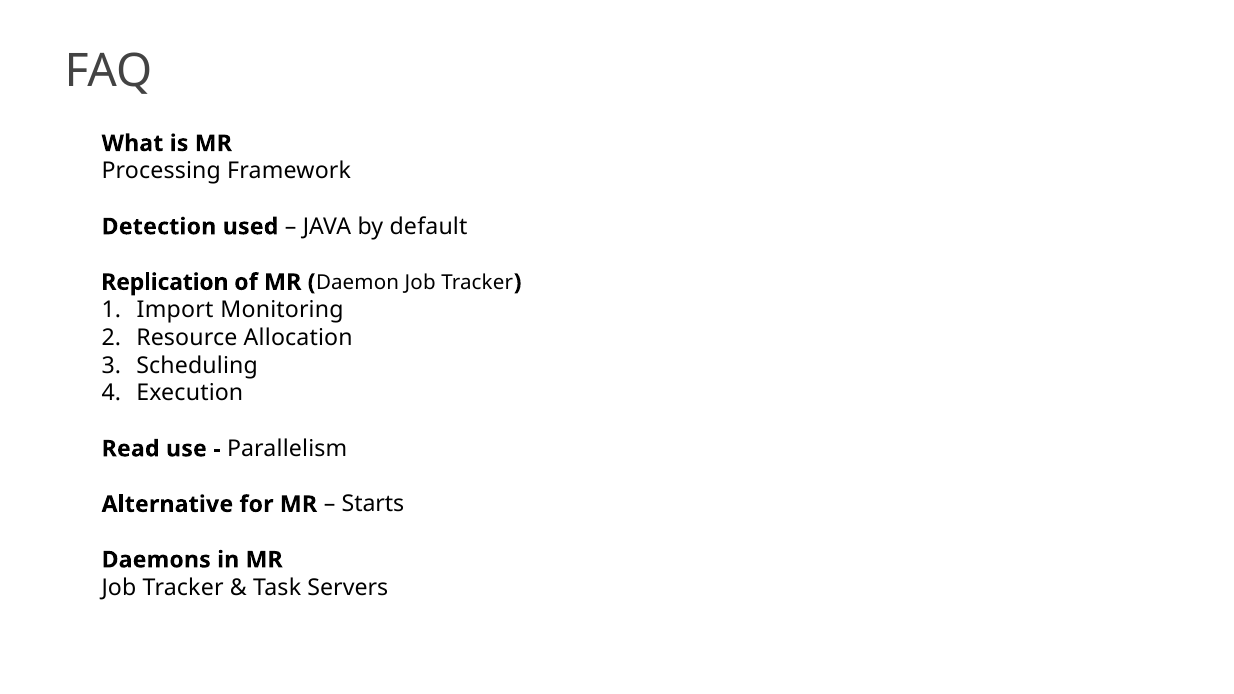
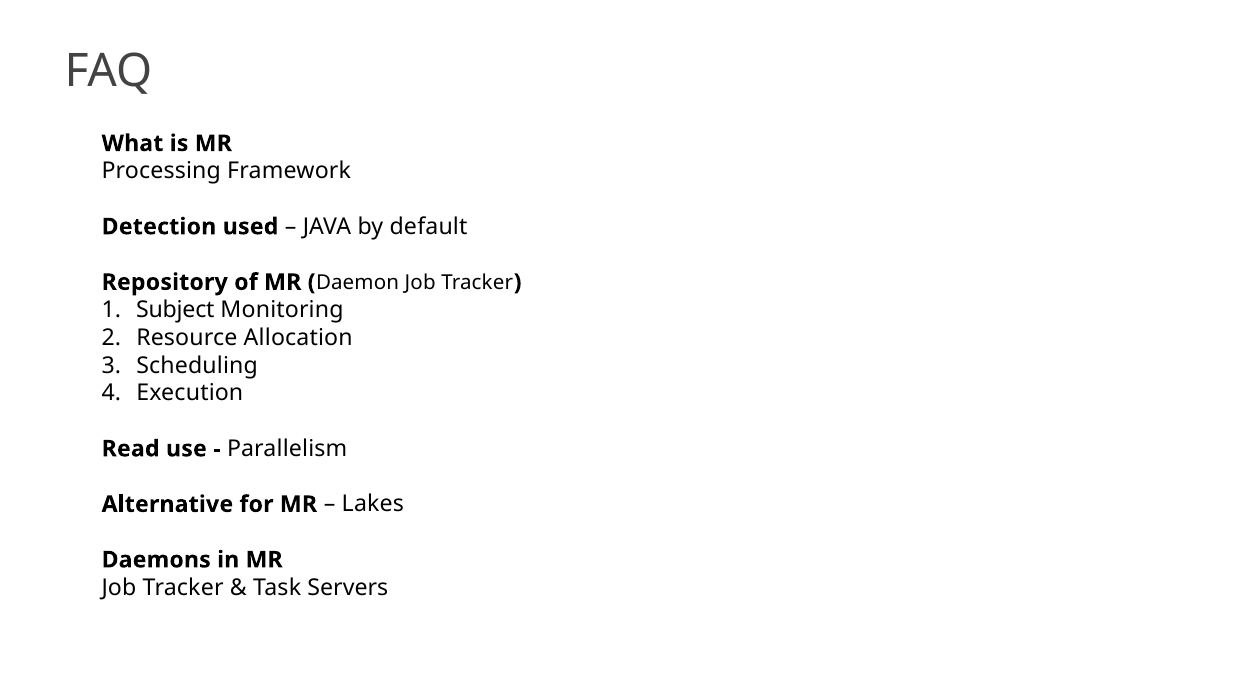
Replication: Replication -> Repository
Import: Import -> Subject
Starts: Starts -> Lakes
